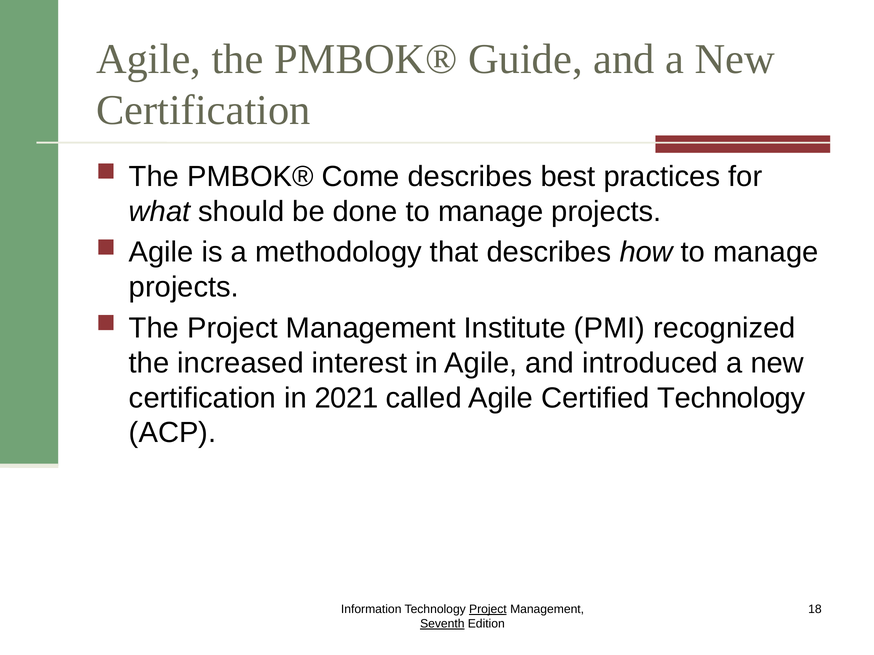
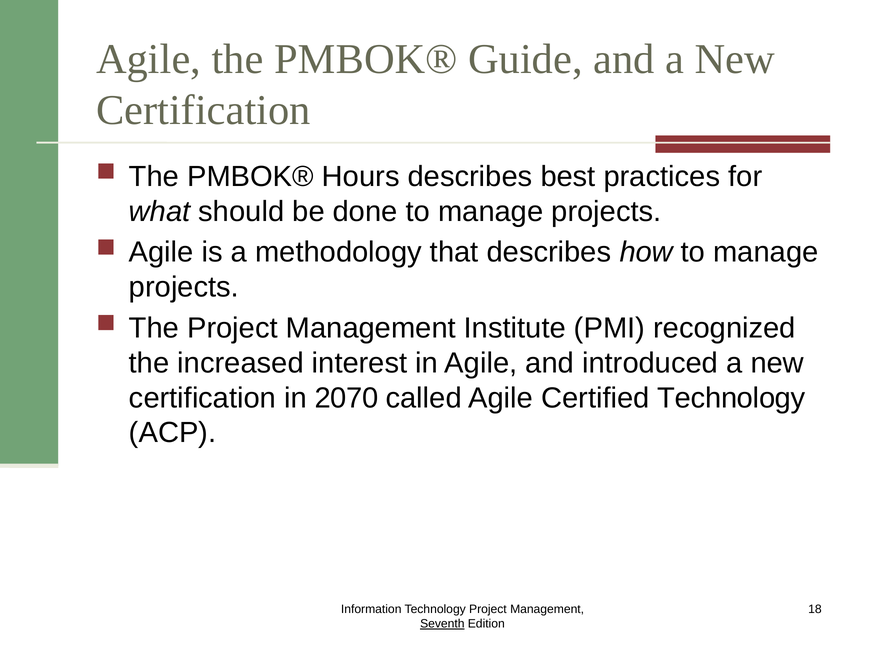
Come: Come -> Hours
2021: 2021 -> 2070
Project at (488, 610) underline: present -> none
